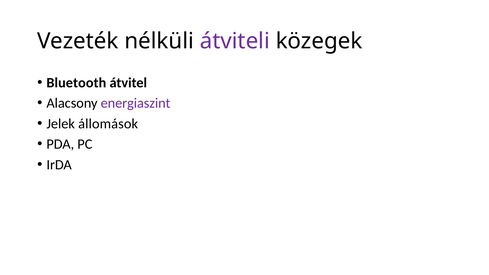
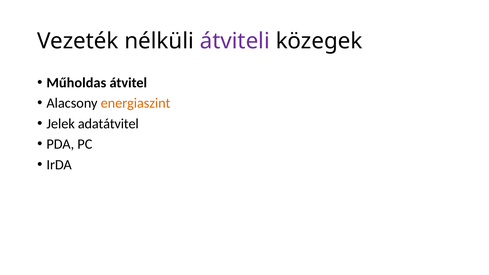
Bluetooth: Bluetooth -> Műholdas
energiaszint colour: purple -> orange
állomások: állomások -> adatátvitel
